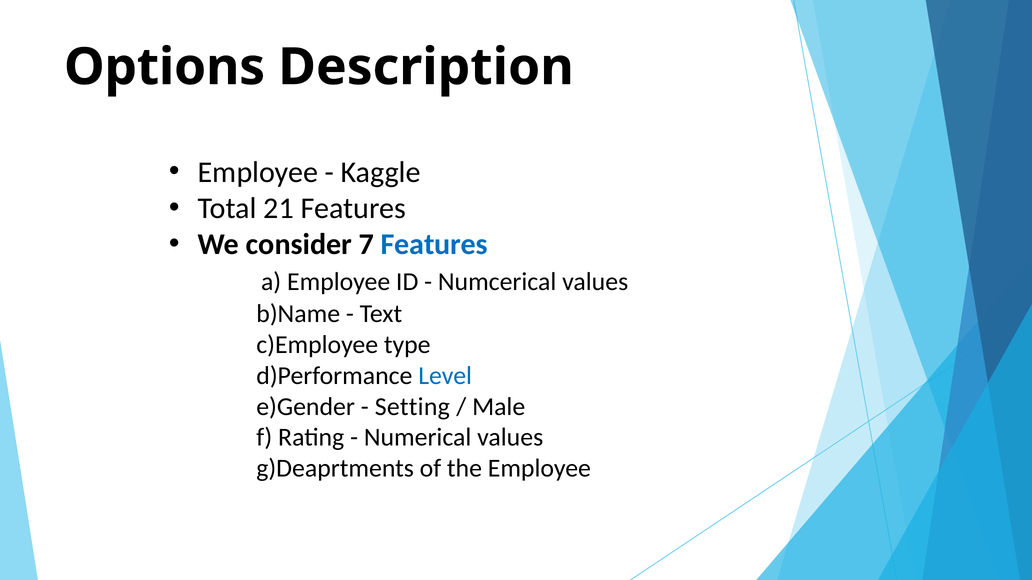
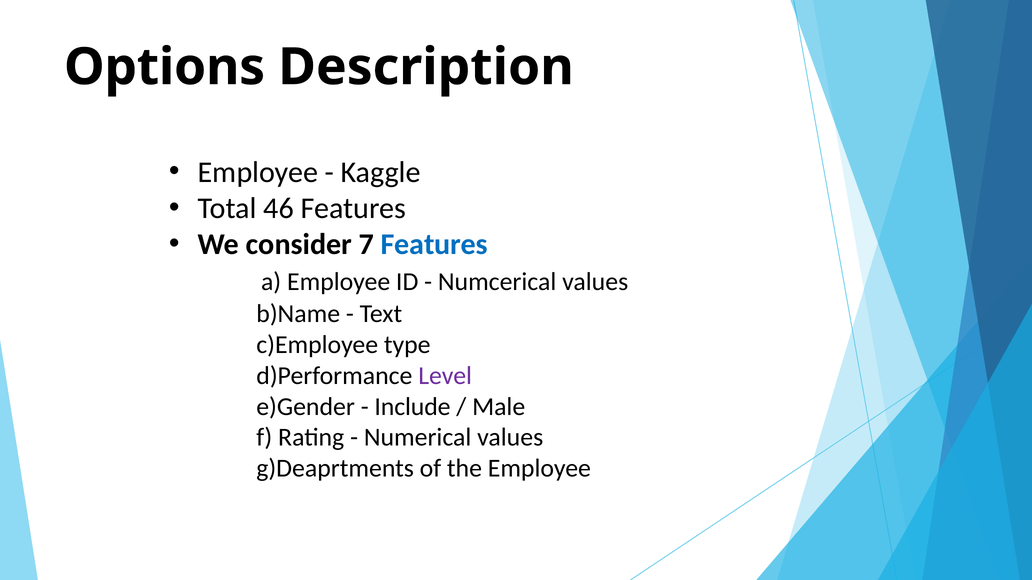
21: 21 -> 46
Level colour: blue -> purple
Setting: Setting -> Include
